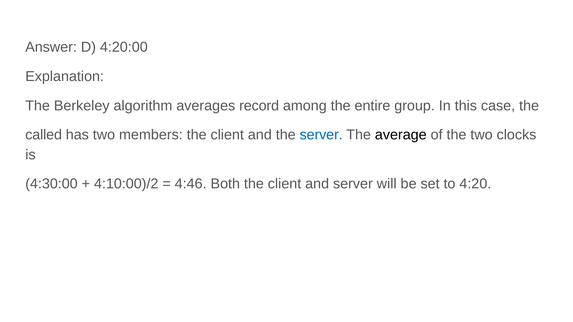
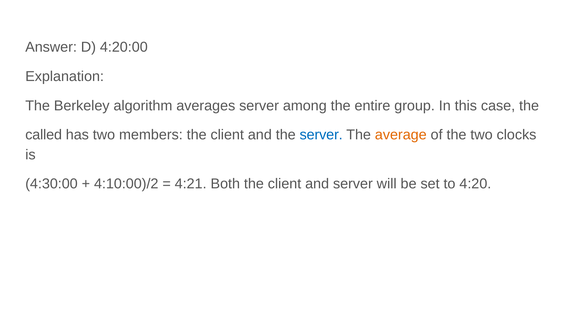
averages record: record -> server
average colour: black -> orange
4:46: 4:46 -> 4:21
